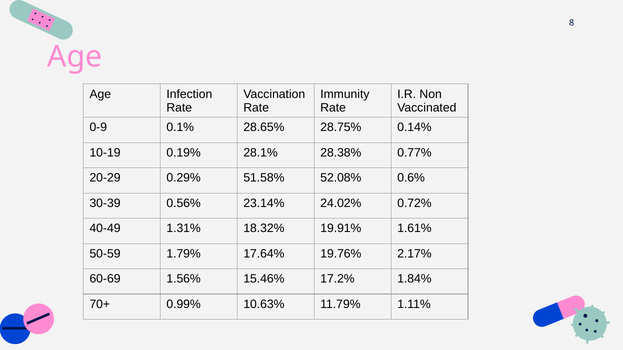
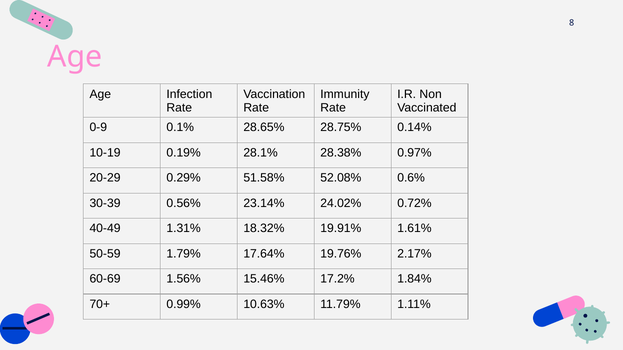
0.77%: 0.77% -> 0.97%
